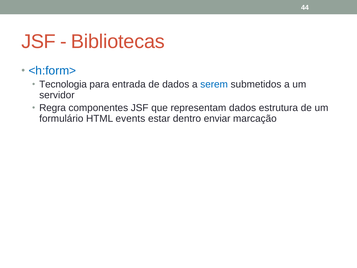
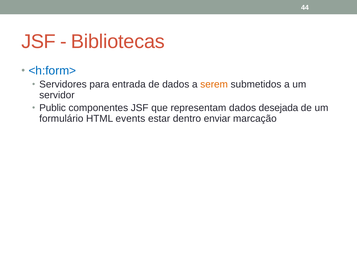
Tecnologia: Tecnologia -> Servidores
serem colour: blue -> orange
Regra: Regra -> Public
estrutura: estrutura -> desejada
